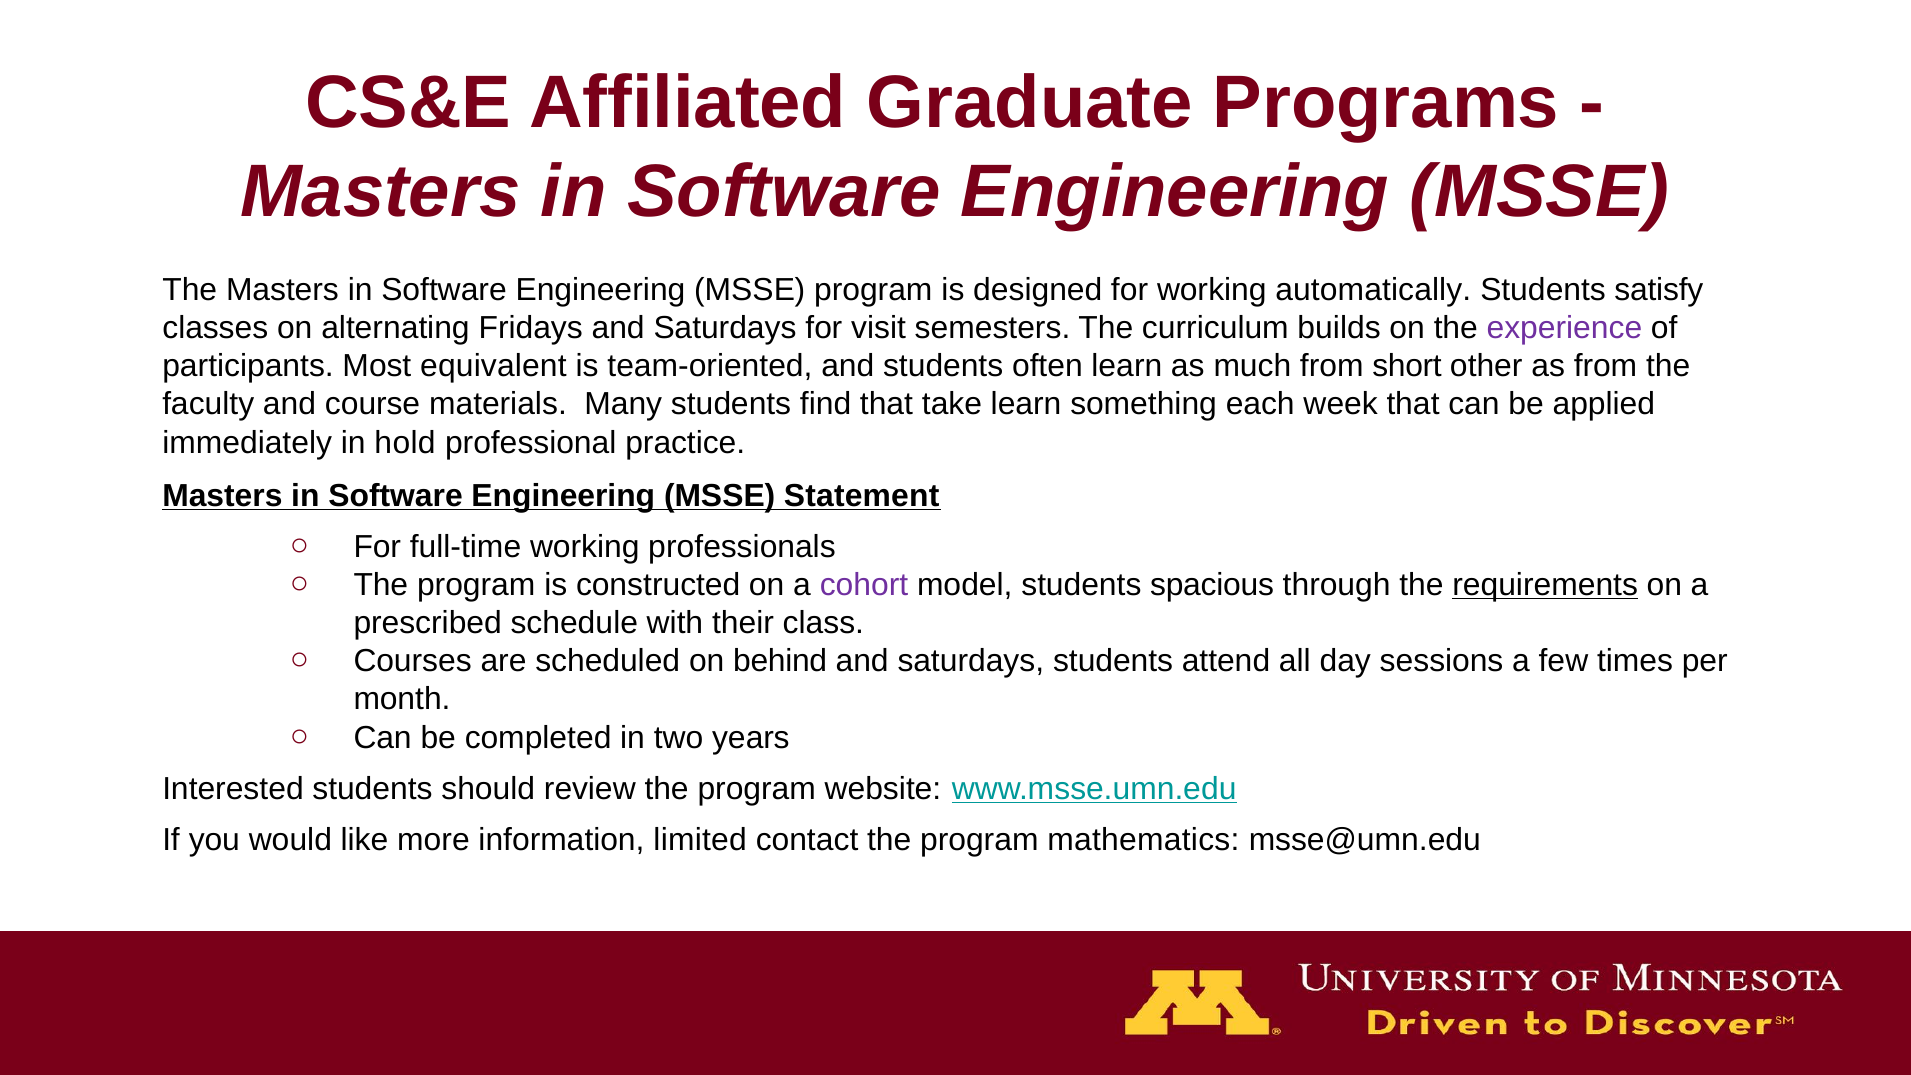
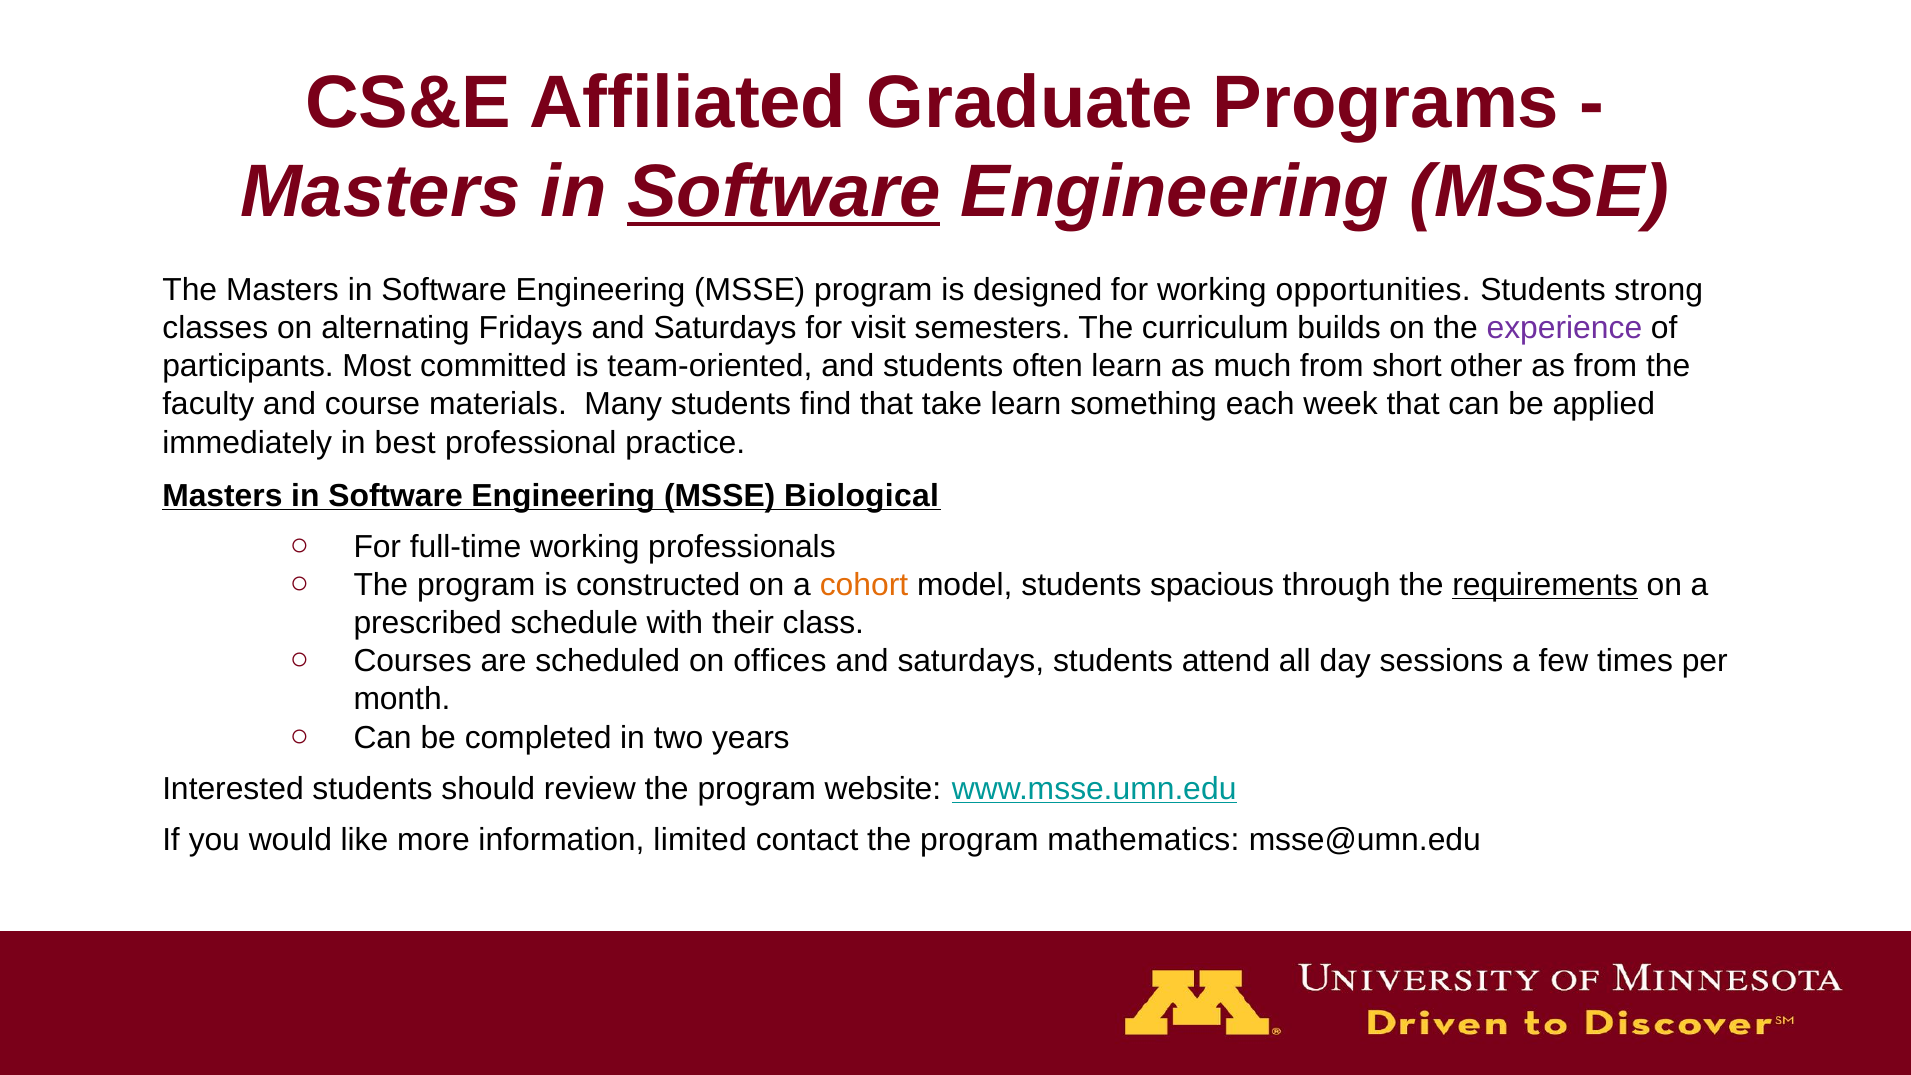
Software at (784, 192) underline: none -> present
automatically: automatically -> opportunities
satisfy: satisfy -> strong
equivalent: equivalent -> committed
hold: hold -> best
Statement: Statement -> Biological
cohort colour: purple -> orange
behind: behind -> offices
